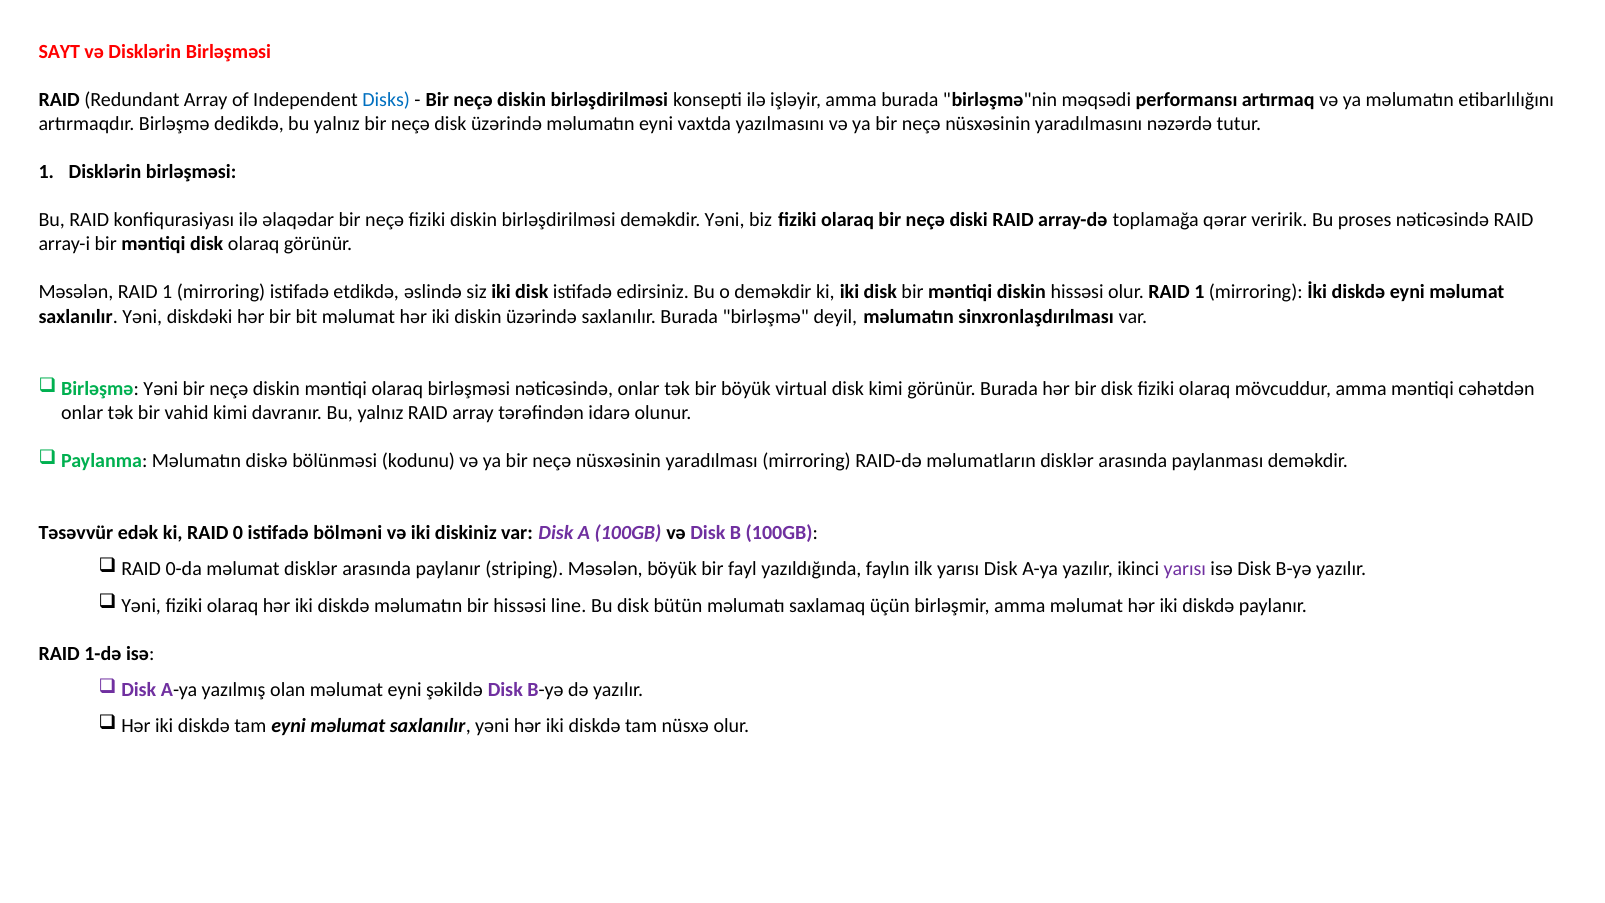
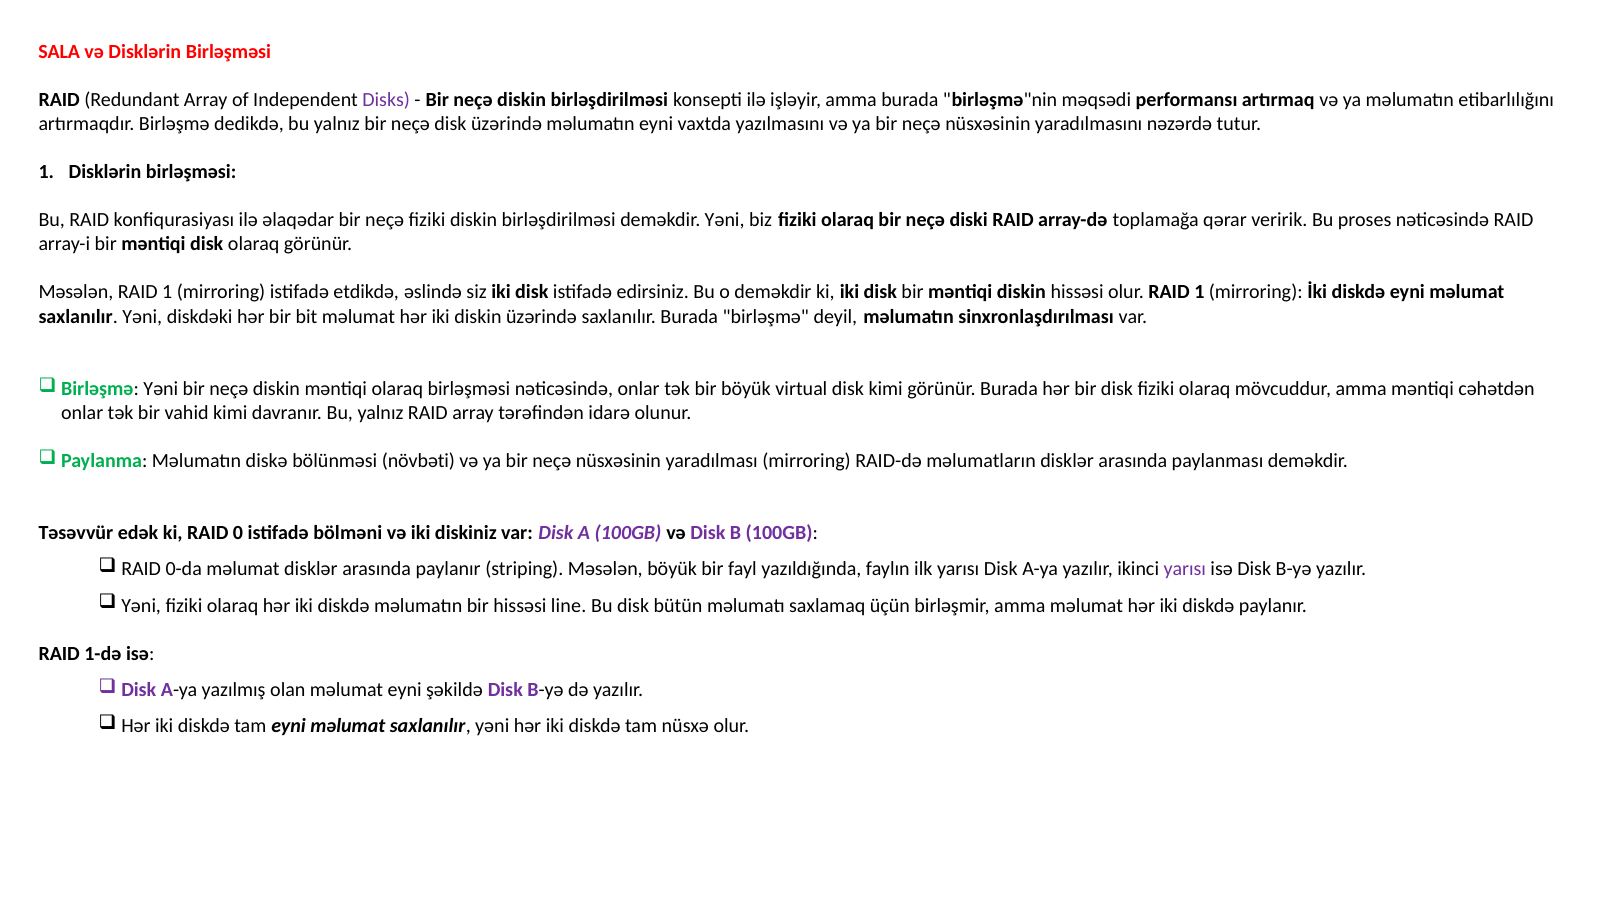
SAYT: SAYT -> SALA
Disks colour: blue -> purple
kodunu: kodunu -> növbəti
